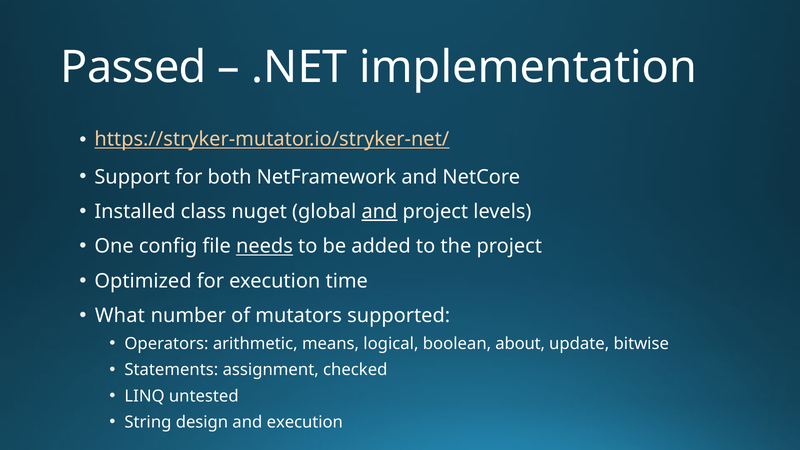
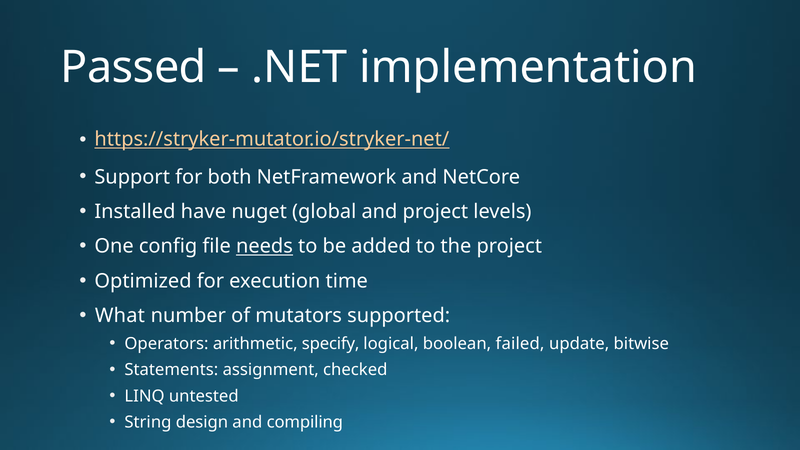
class: class -> have
and at (379, 212) underline: present -> none
means: means -> specify
about: about -> failed
and execution: execution -> compiling
